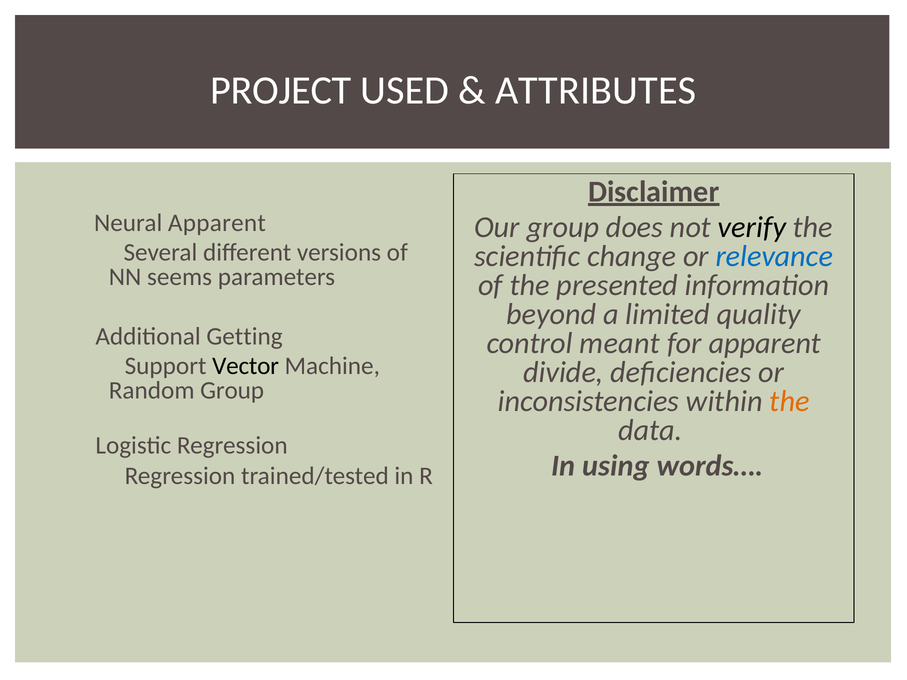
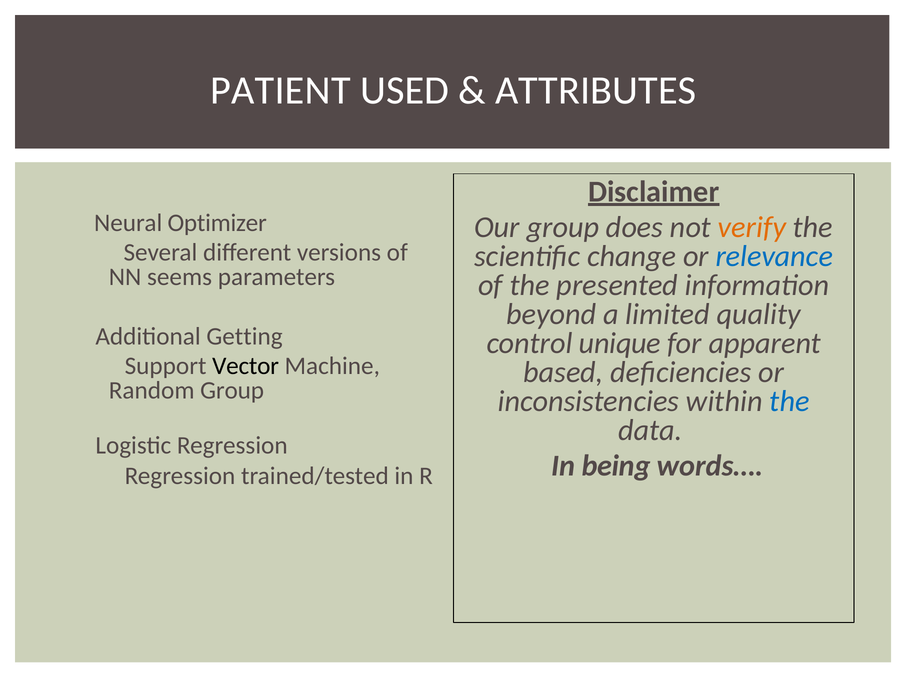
PROJECT: PROJECT -> PATIENT
Apparent at (217, 223): Apparent -> Optimizer
verify colour: black -> orange
meant: meant -> unique
divide: divide -> based
the at (789, 401) colour: orange -> blue
using: using -> being
